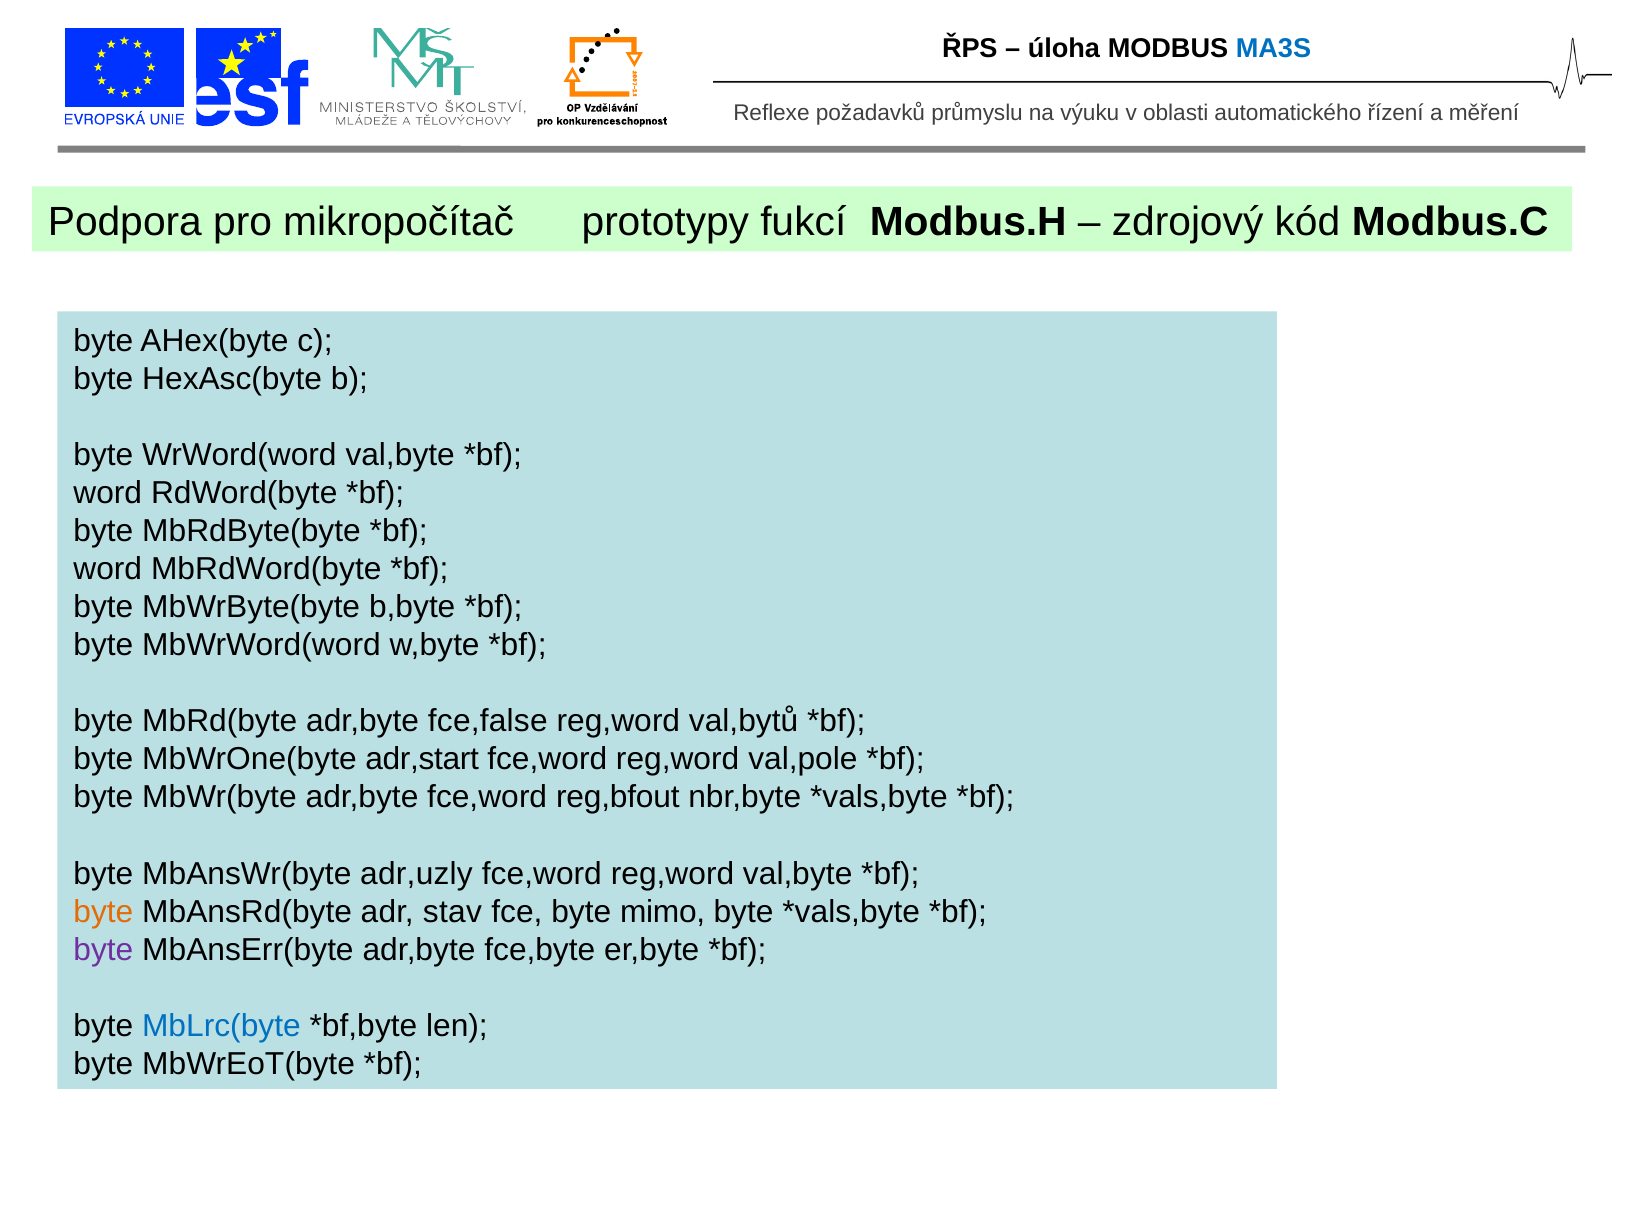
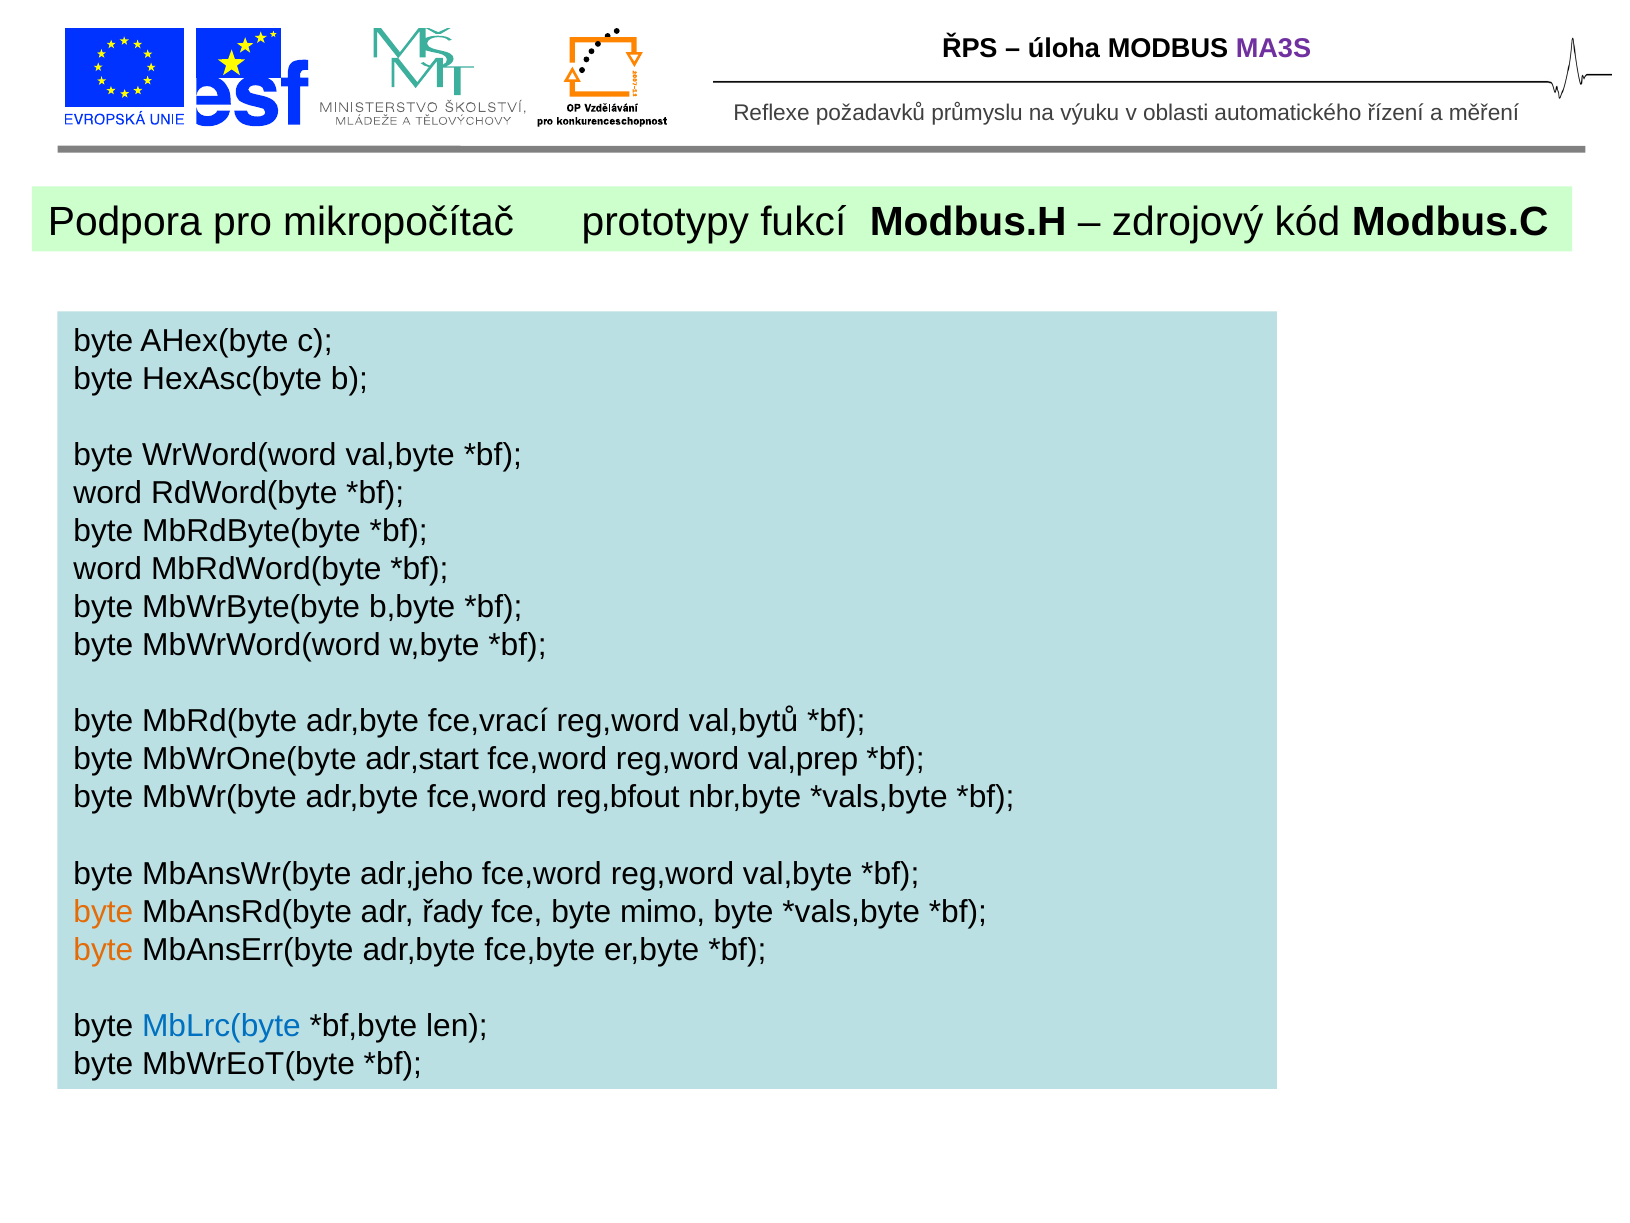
MA3S colour: blue -> purple
fce,false: fce,false -> fce,vrací
val,pole: val,pole -> val,prep
adr,uzly: adr,uzly -> adr,jeho
stav: stav -> řady
byte at (103, 949) colour: purple -> orange
